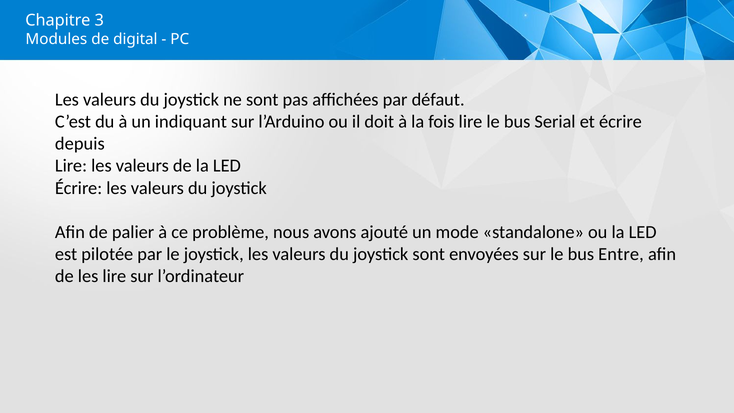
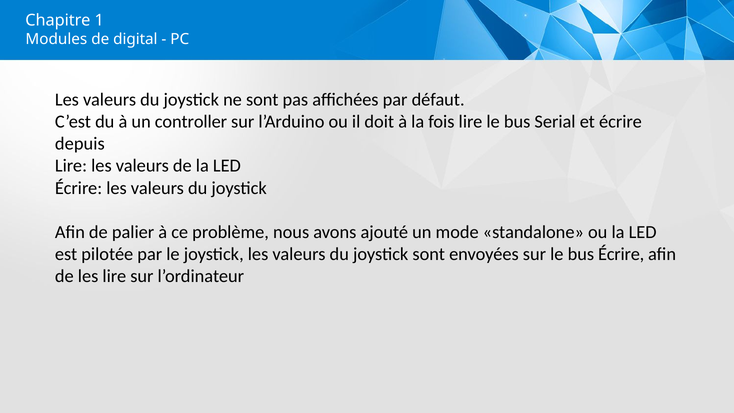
3: 3 -> 1
indiquant: indiquant -> controller
bus Entre: Entre -> Écrire
